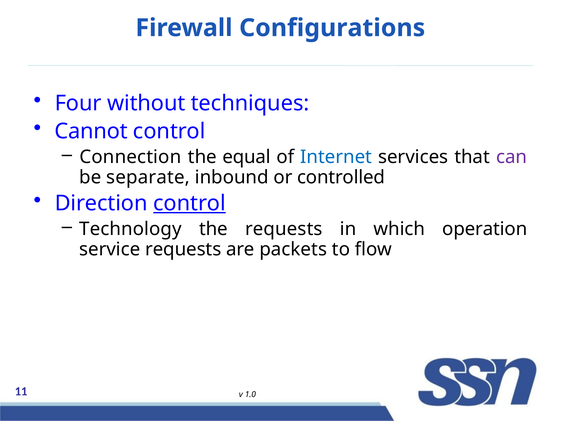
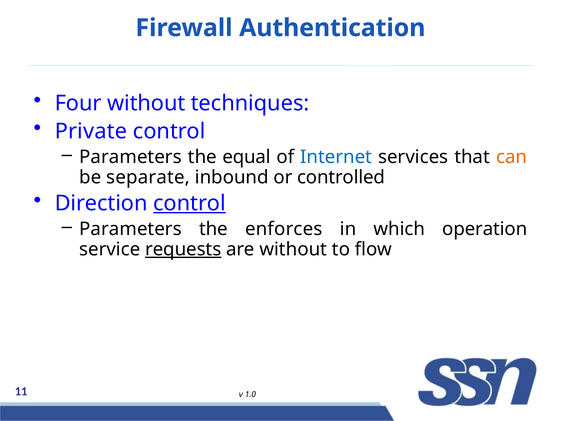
Configurations: Configurations -> Authentication
Cannot: Cannot -> Private
Connection at (130, 157): Connection -> Parameters
can colour: purple -> orange
Technology at (130, 229): Technology -> Parameters
the requests: requests -> enforces
requests at (183, 249) underline: none -> present
are packets: packets -> without
